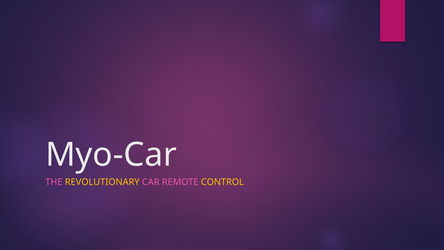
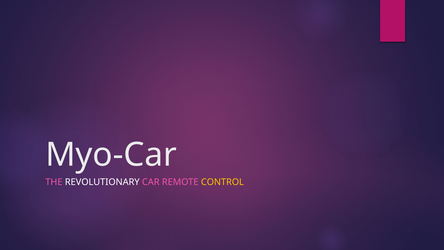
REVOLUTIONARY colour: yellow -> white
